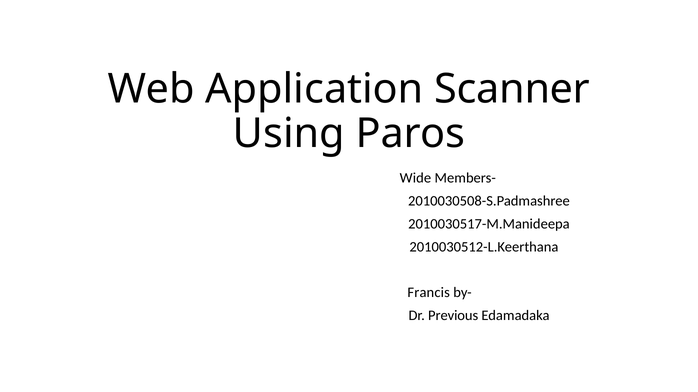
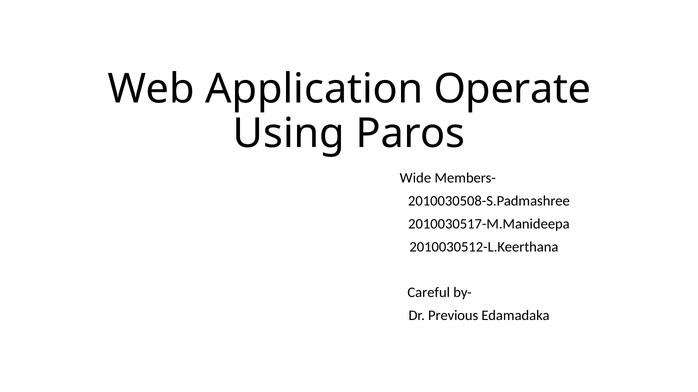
Scanner: Scanner -> Operate
Francis: Francis -> Careful
